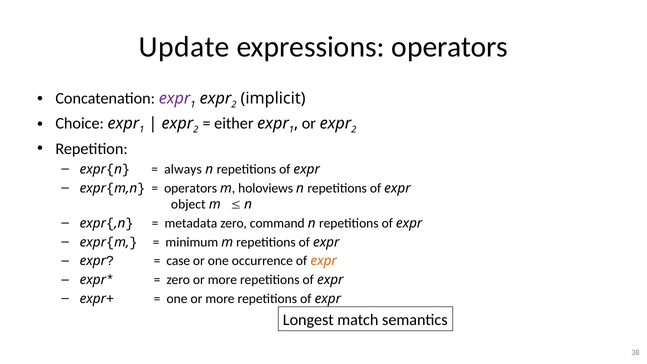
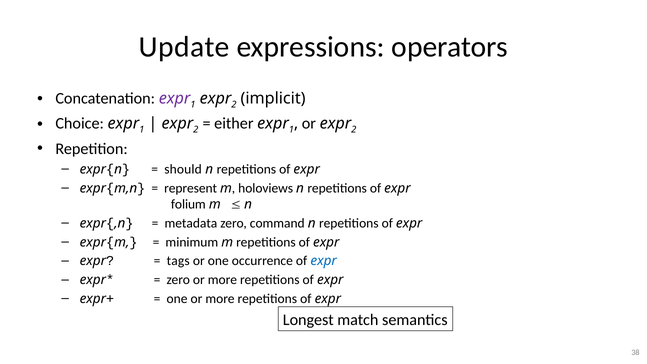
always: always -> should
operators at (191, 188): operators -> represent
object: object -> folium
case: case -> tags
expr at (324, 261) colour: orange -> blue
